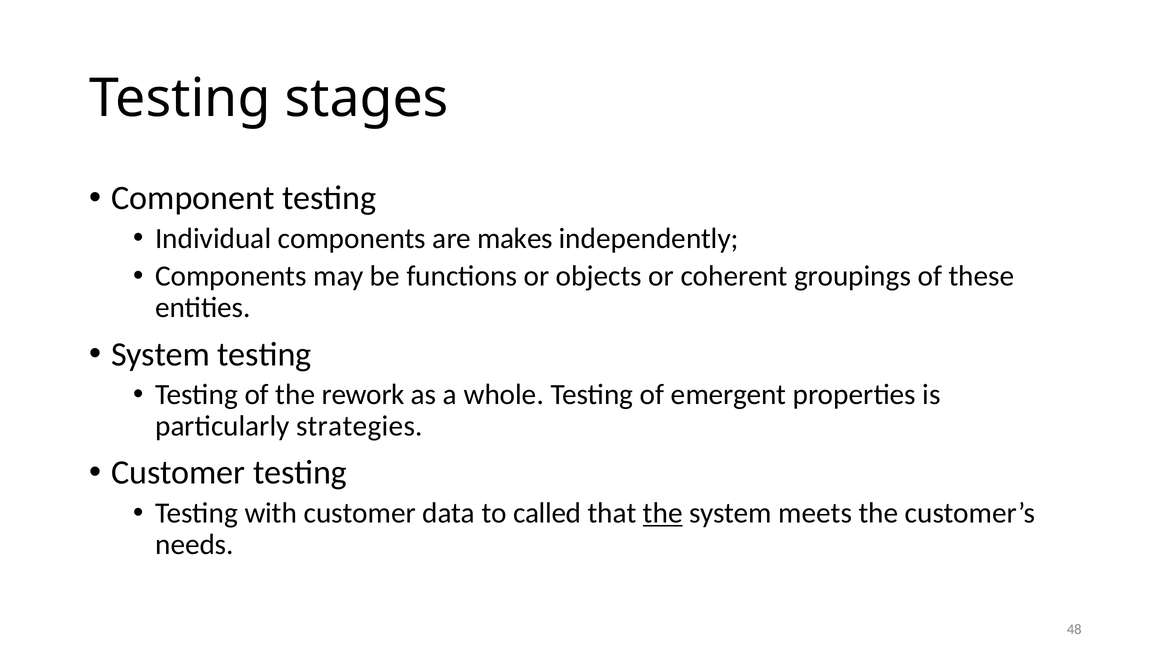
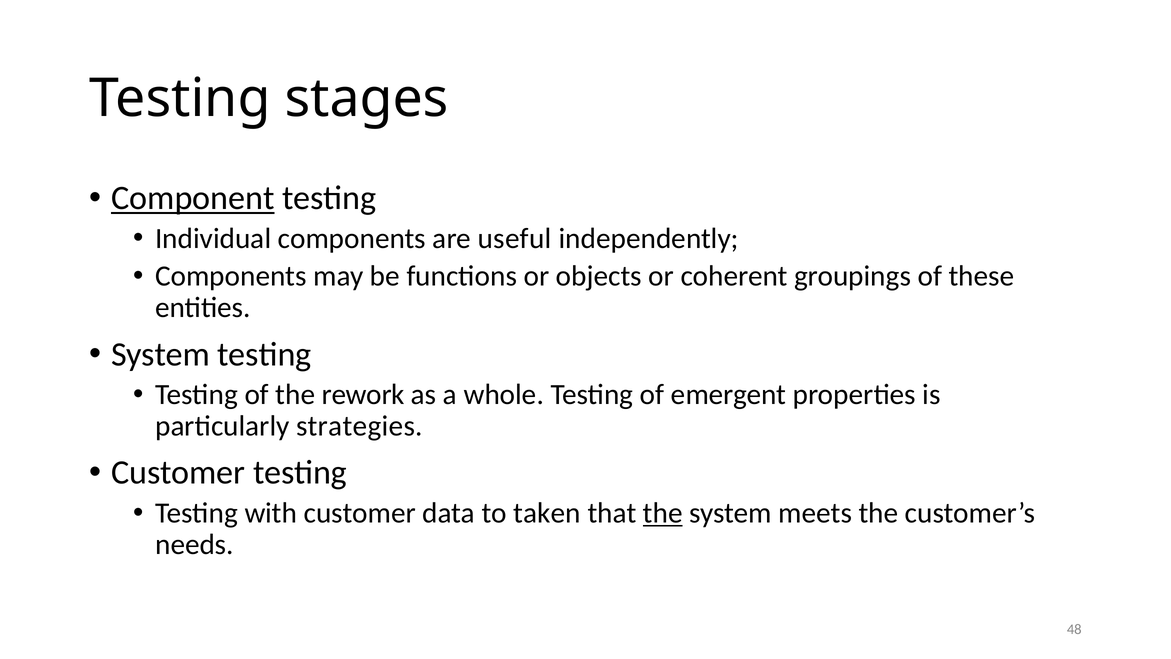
Component underline: none -> present
makes: makes -> useful
called: called -> taken
